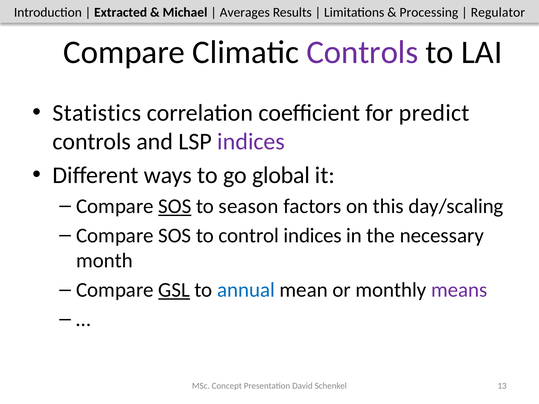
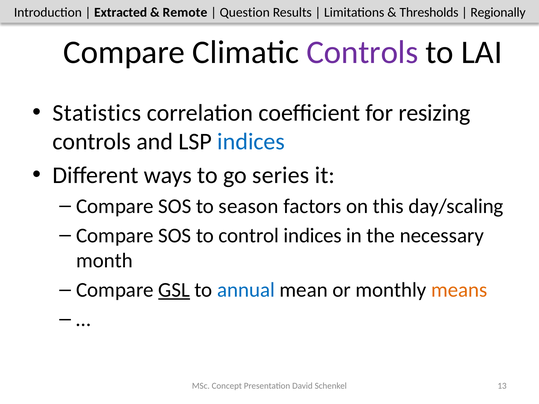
Michael: Michael -> Remote
Averages: Averages -> Question
Processing: Processing -> Thresholds
Regulator: Regulator -> Regionally
predict: predict -> resizing
indices at (251, 142) colour: purple -> blue
global: global -> series
SOS at (175, 206) underline: present -> none
means colour: purple -> orange
